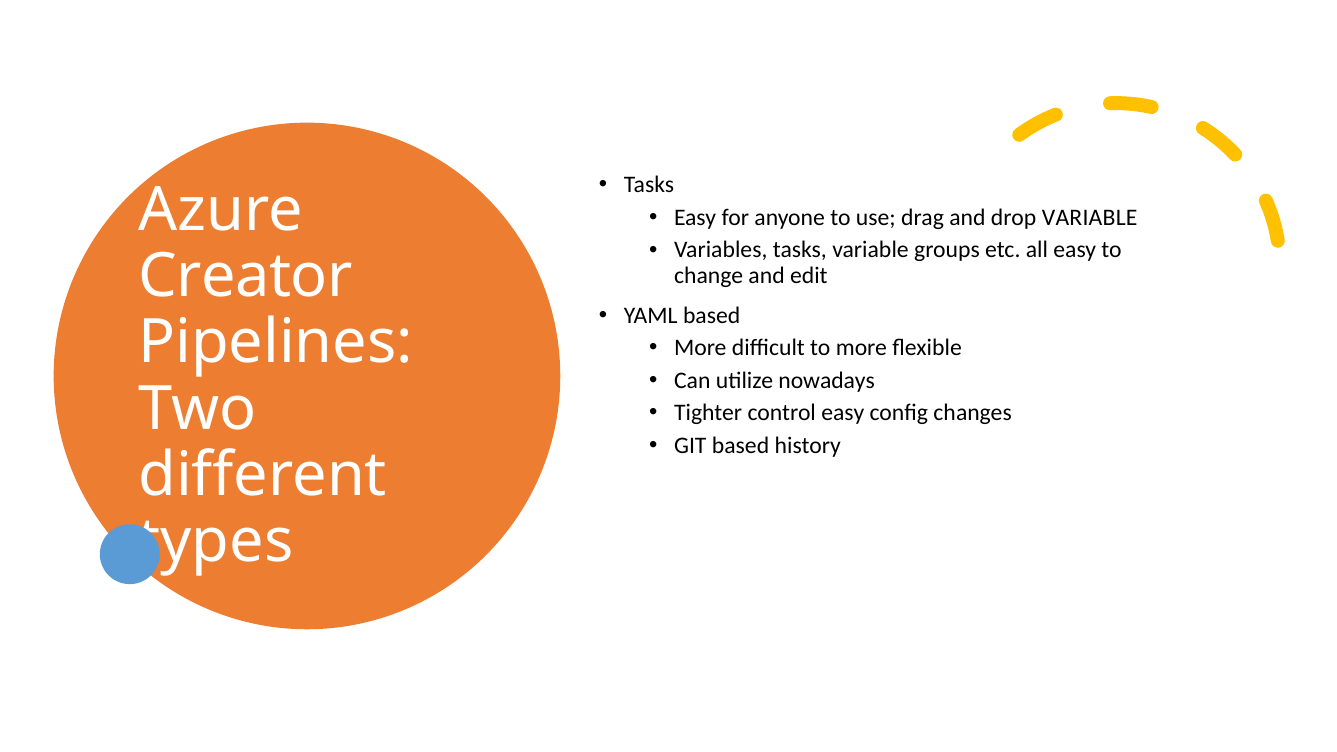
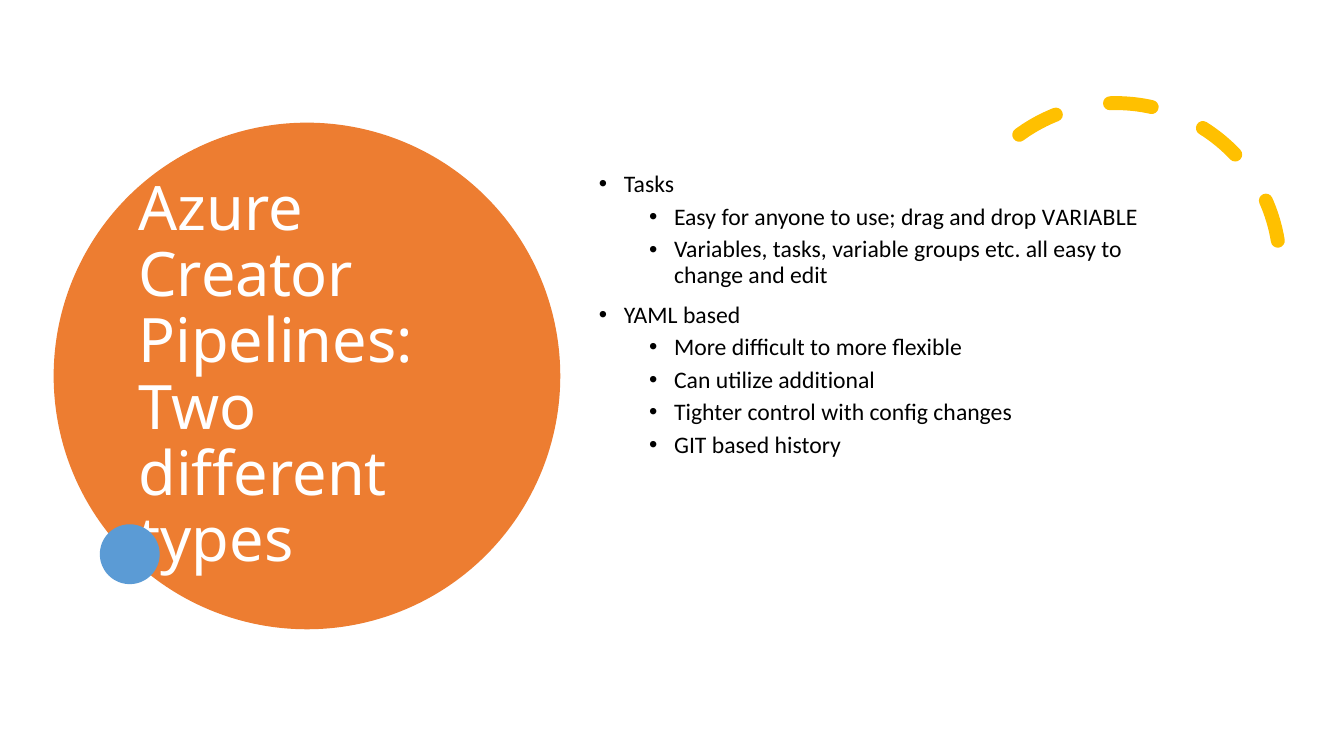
nowadays: nowadays -> additional
control easy: easy -> with
